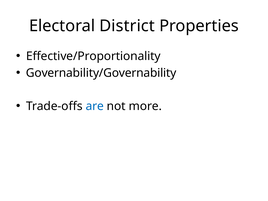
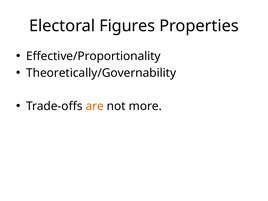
District: District -> Figures
Governability/Governability: Governability/Governability -> Theoretically/Governability
are colour: blue -> orange
